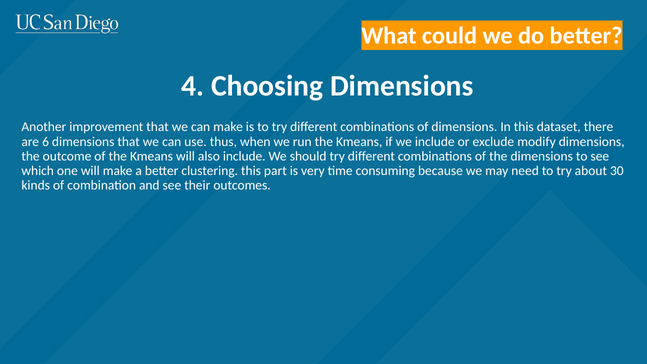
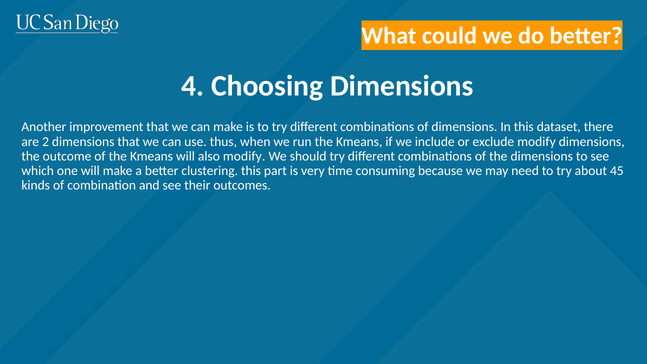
6: 6 -> 2
also include: include -> modify
30: 30 -> 45
